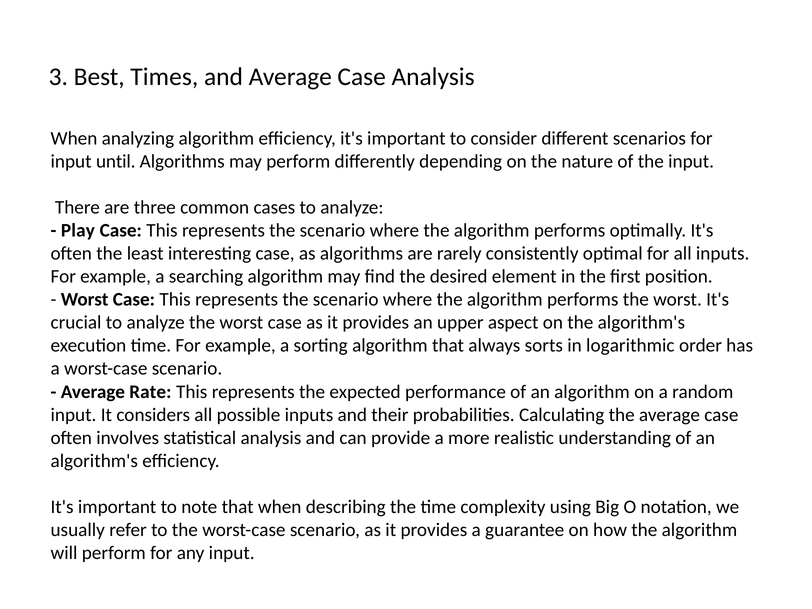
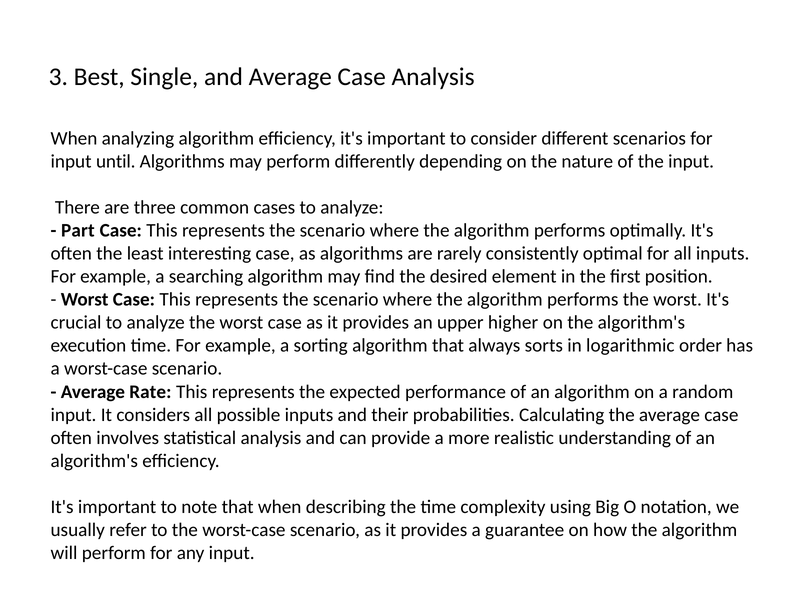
Times: Times -> Single
Play: Play -> Part
aspect: aspect -> higher
